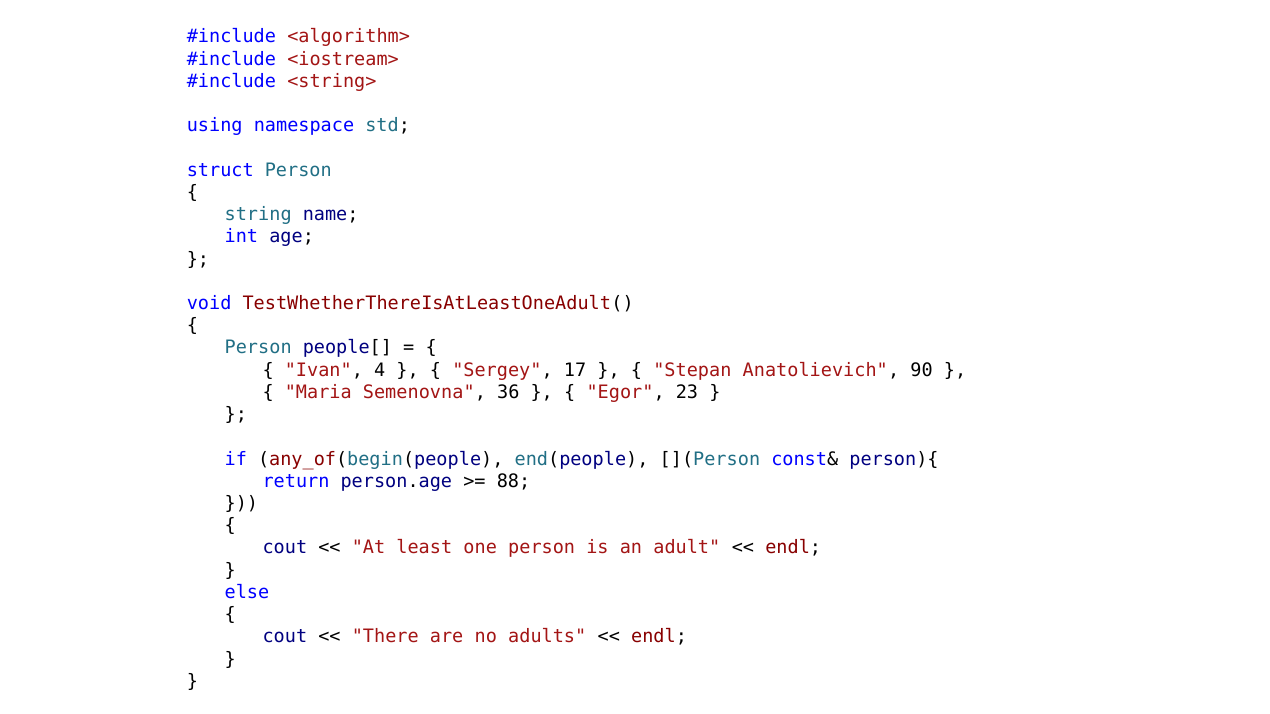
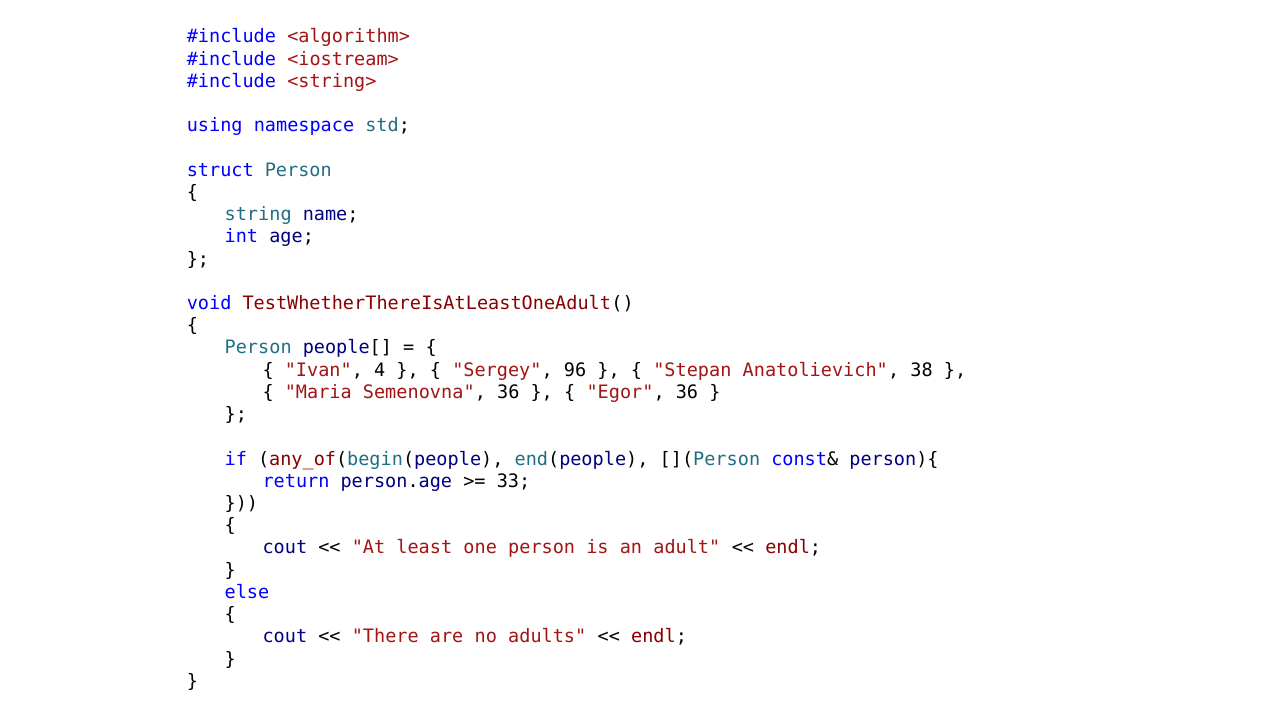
17: 17 -> 96
90: 90 -> 38
Egor 23: 23 -> 36
88: 88 -> 33
